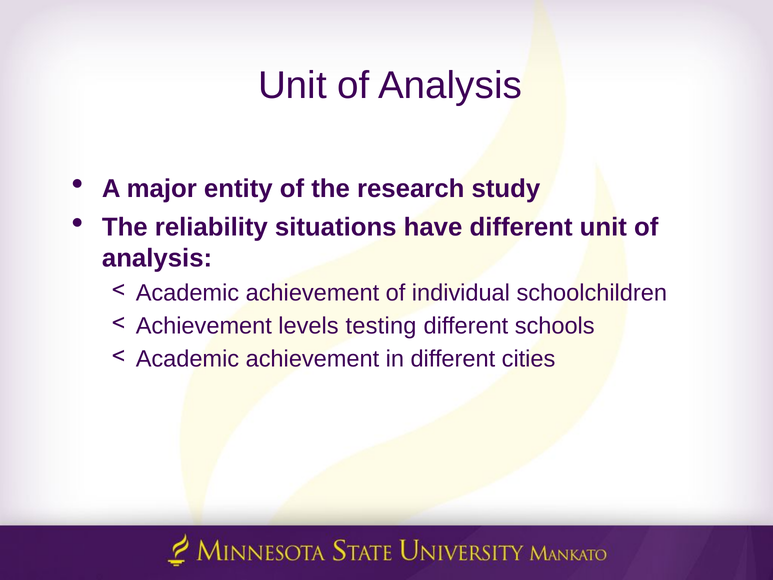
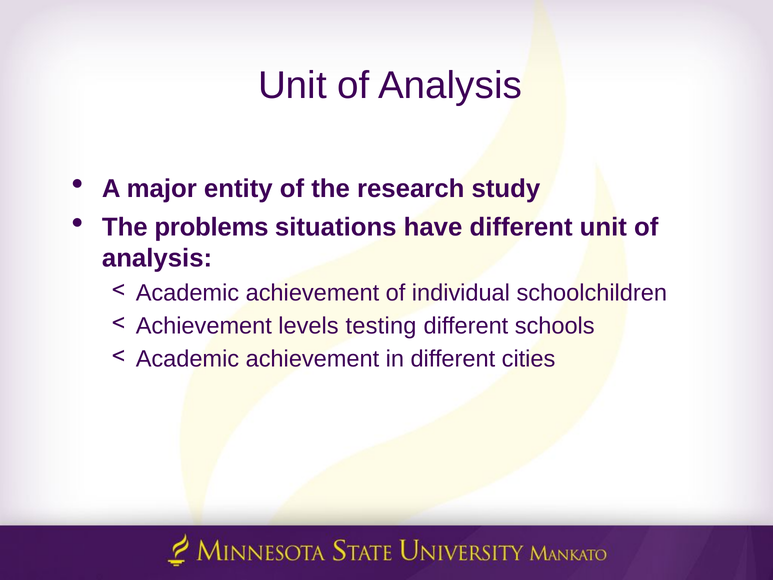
reliability: reliability -> problems
